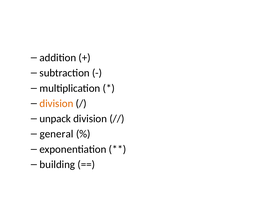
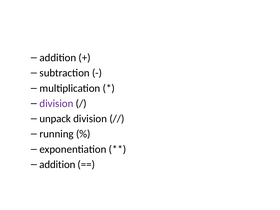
division at (56, 103) colour: orange -> purple
general: general -> running
building at (57, 164): building -> addition
